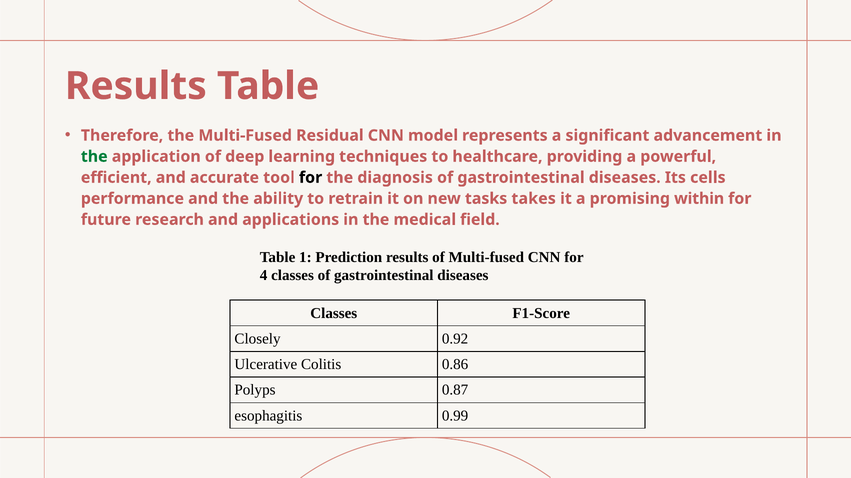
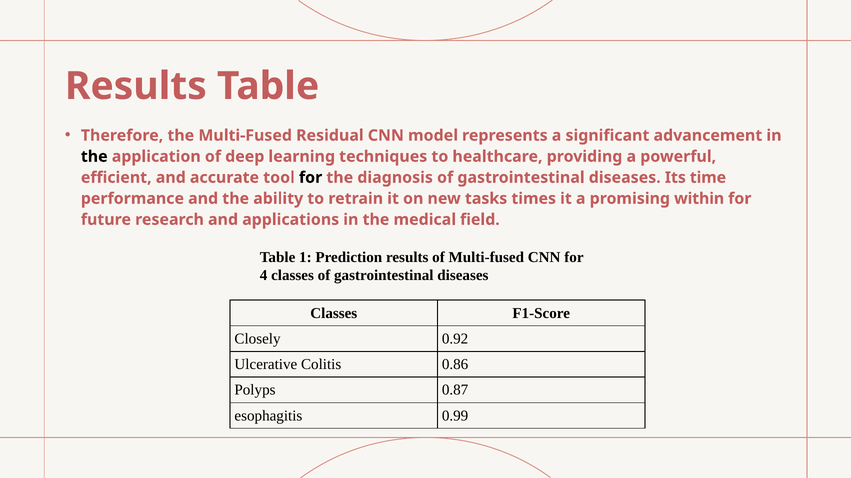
the at (94, 157) colour: green -> black
cells: cells -> time
takes: takes -> times
